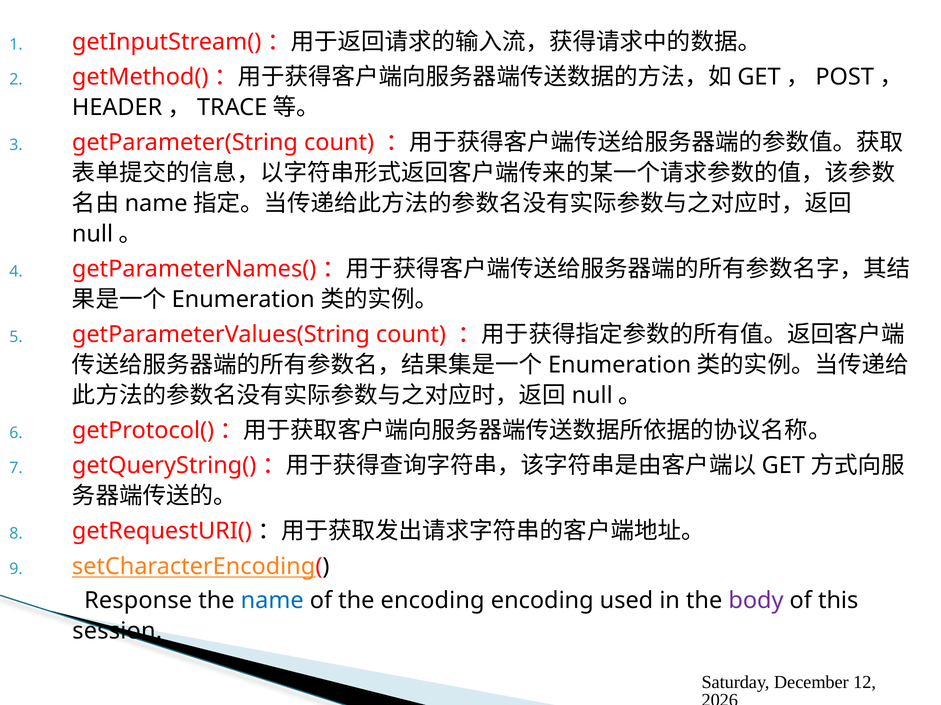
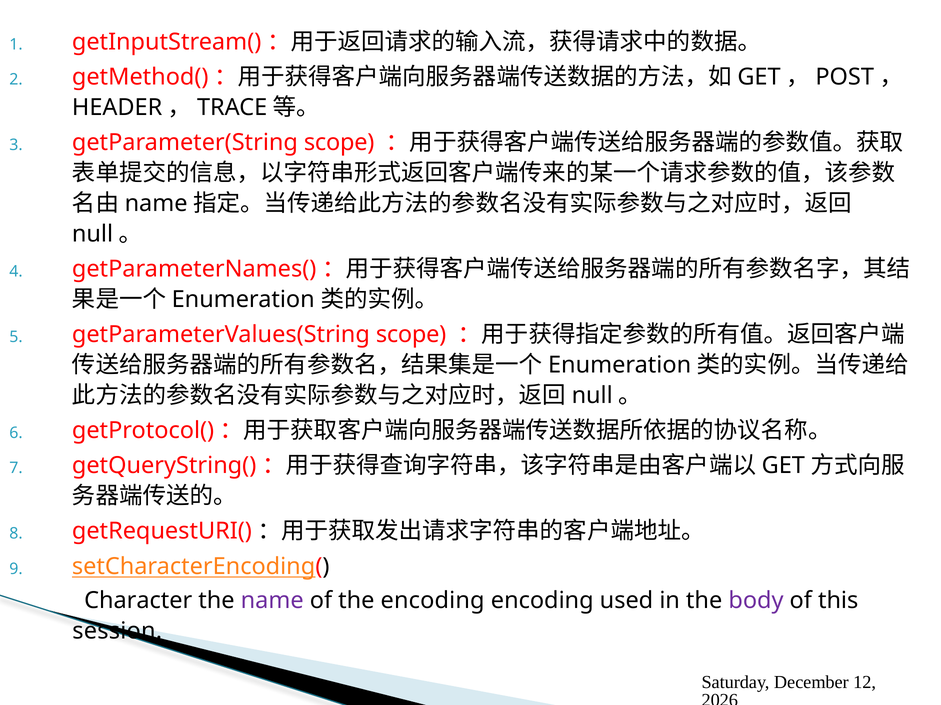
getParameter(String count: count -> scope
getParameterValues(String count: count -> scope
Response: Response -> Character
name colour: blue -> purple
